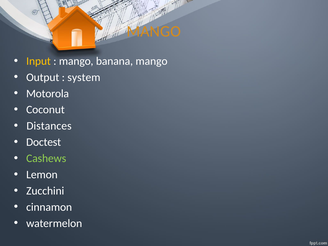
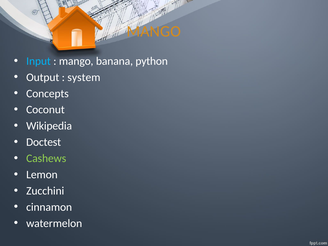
Input colour: yellow -> light blue
banana mango: mango -> python
Motorola: Motorola -> Concepts
Distances: Distances -> Wikipedia
